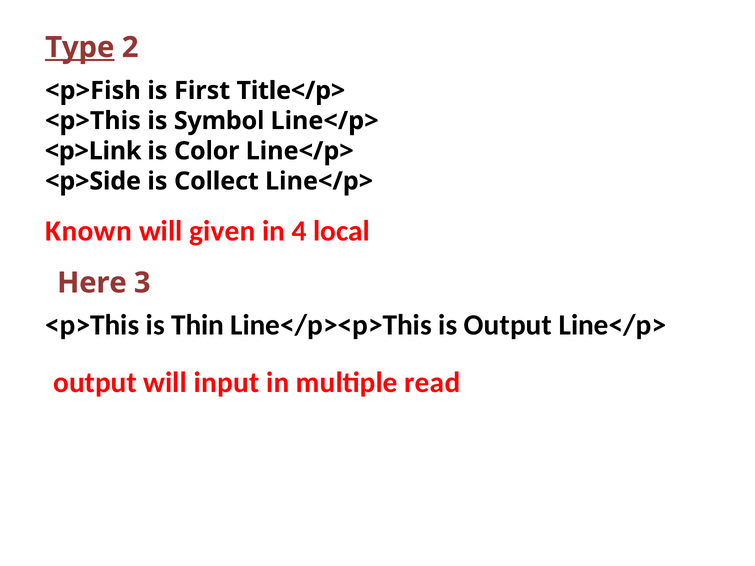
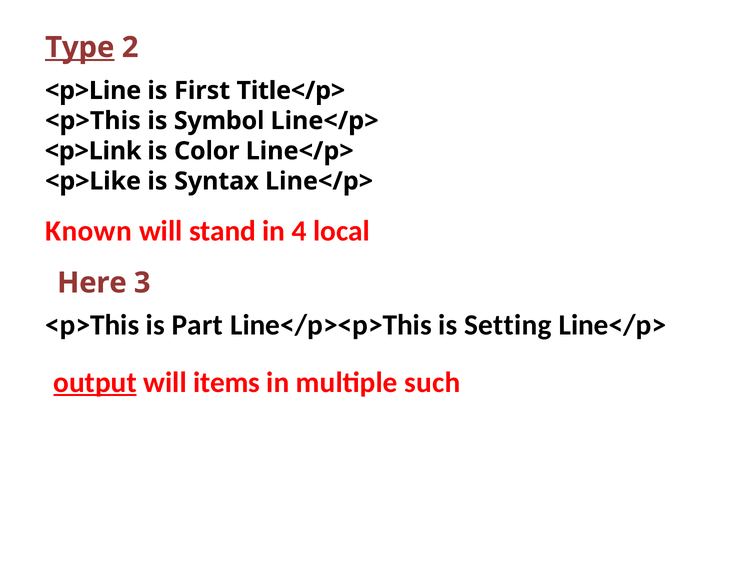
<p>Fish: <p>Fish -> <p>Line
<p>Side: <p>Side -> <p>Like
Collect: Collect -> Syntax
given: given -> stand
Thin: Thin -> Part
is Output: Output -> Setting
output at (95, 383) underline: none -> present
input: input -> items
read: read -> such
